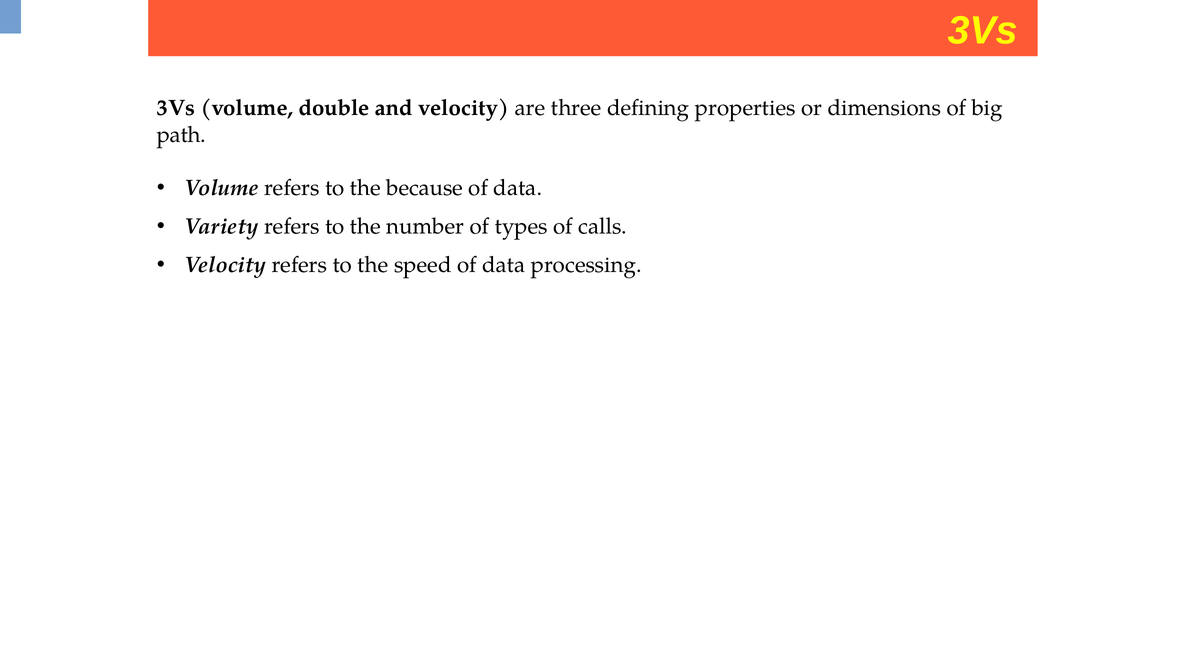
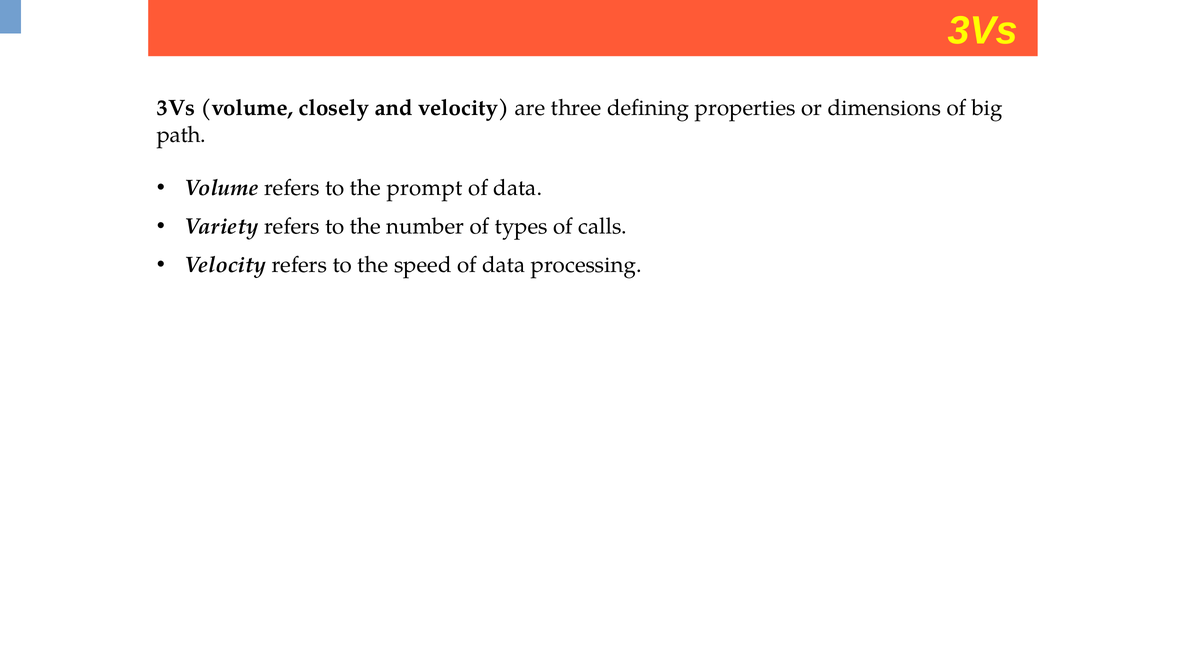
double: double -> closely
because: because -> prompt
